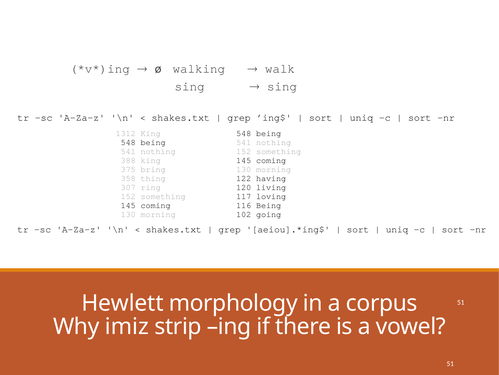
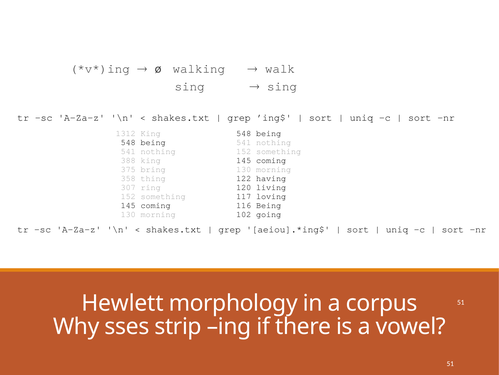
imiz: imiz -> sses
